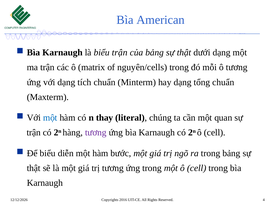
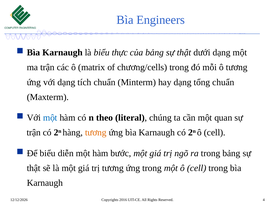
American: American -> Engineers
biểu trận: trận -> thực
nguyên/cells: nguyên/cells -> chương/cells
thay: thay -> theo
tương at (96, 133) colour: purple -> orange
